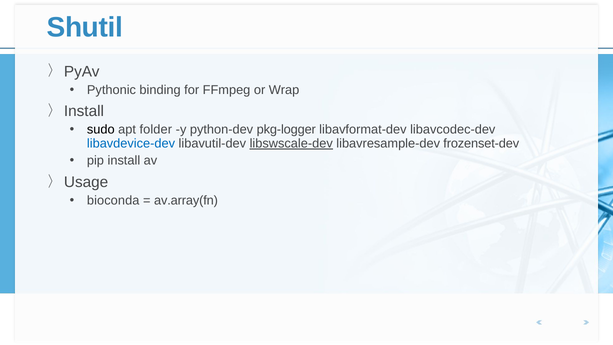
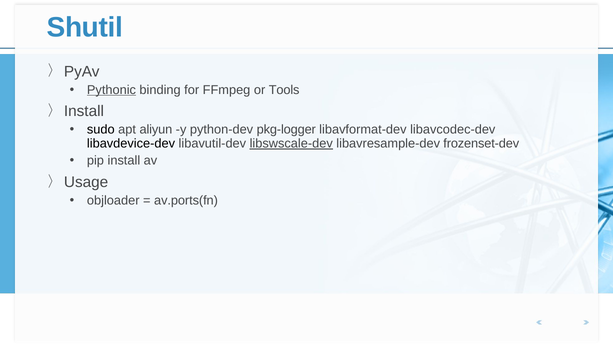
Pythonic underline: none -> present
Wrap: Wrap -> Tools
folder: folder -> aliyun
libavdevice-dev colour: blue -> black
bioconda: bioconda -> objloader
av.array(fn: av.array(fn -> av.ports(fn
